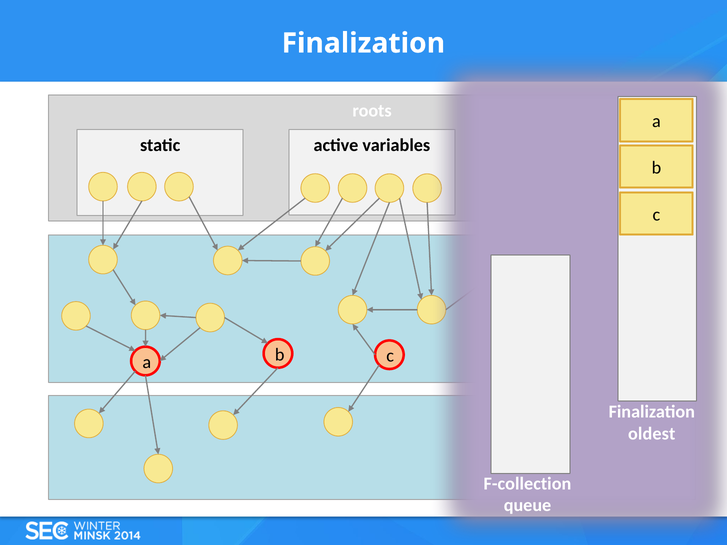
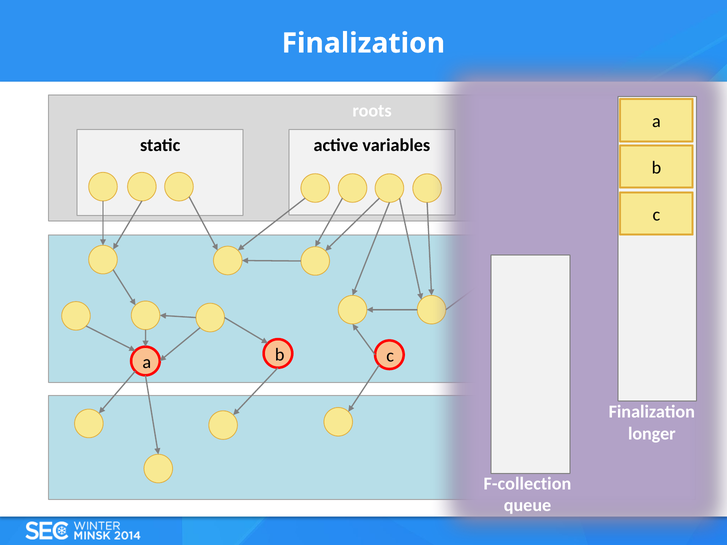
oldest: oldest -> longer
